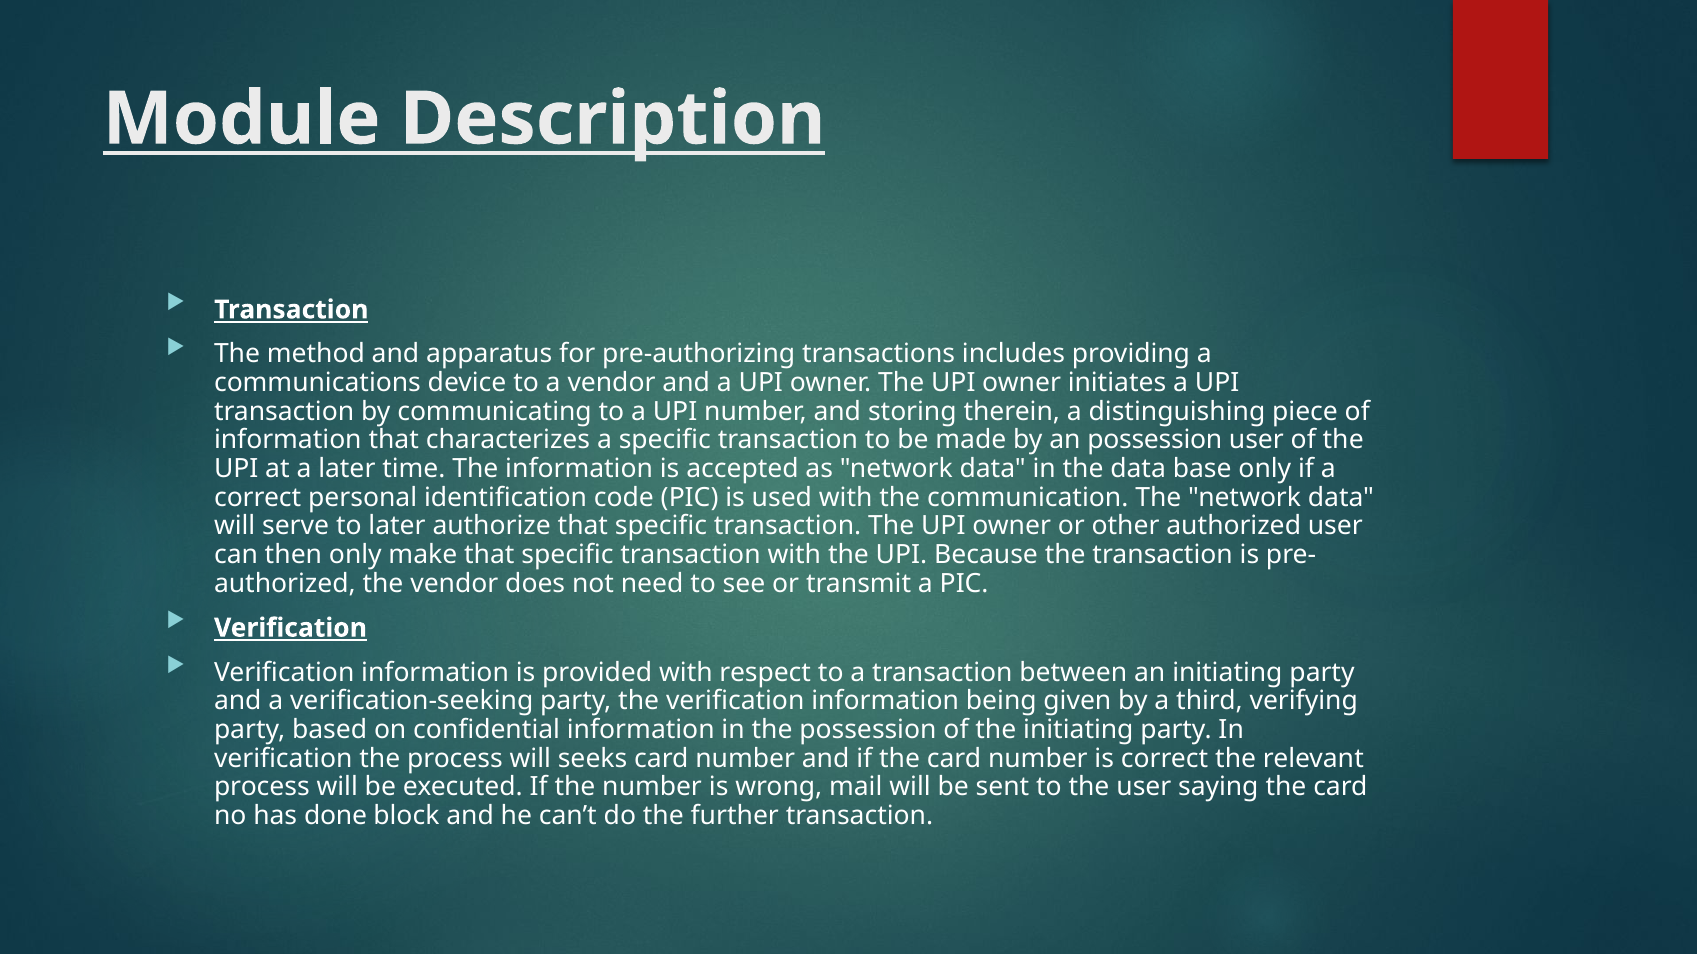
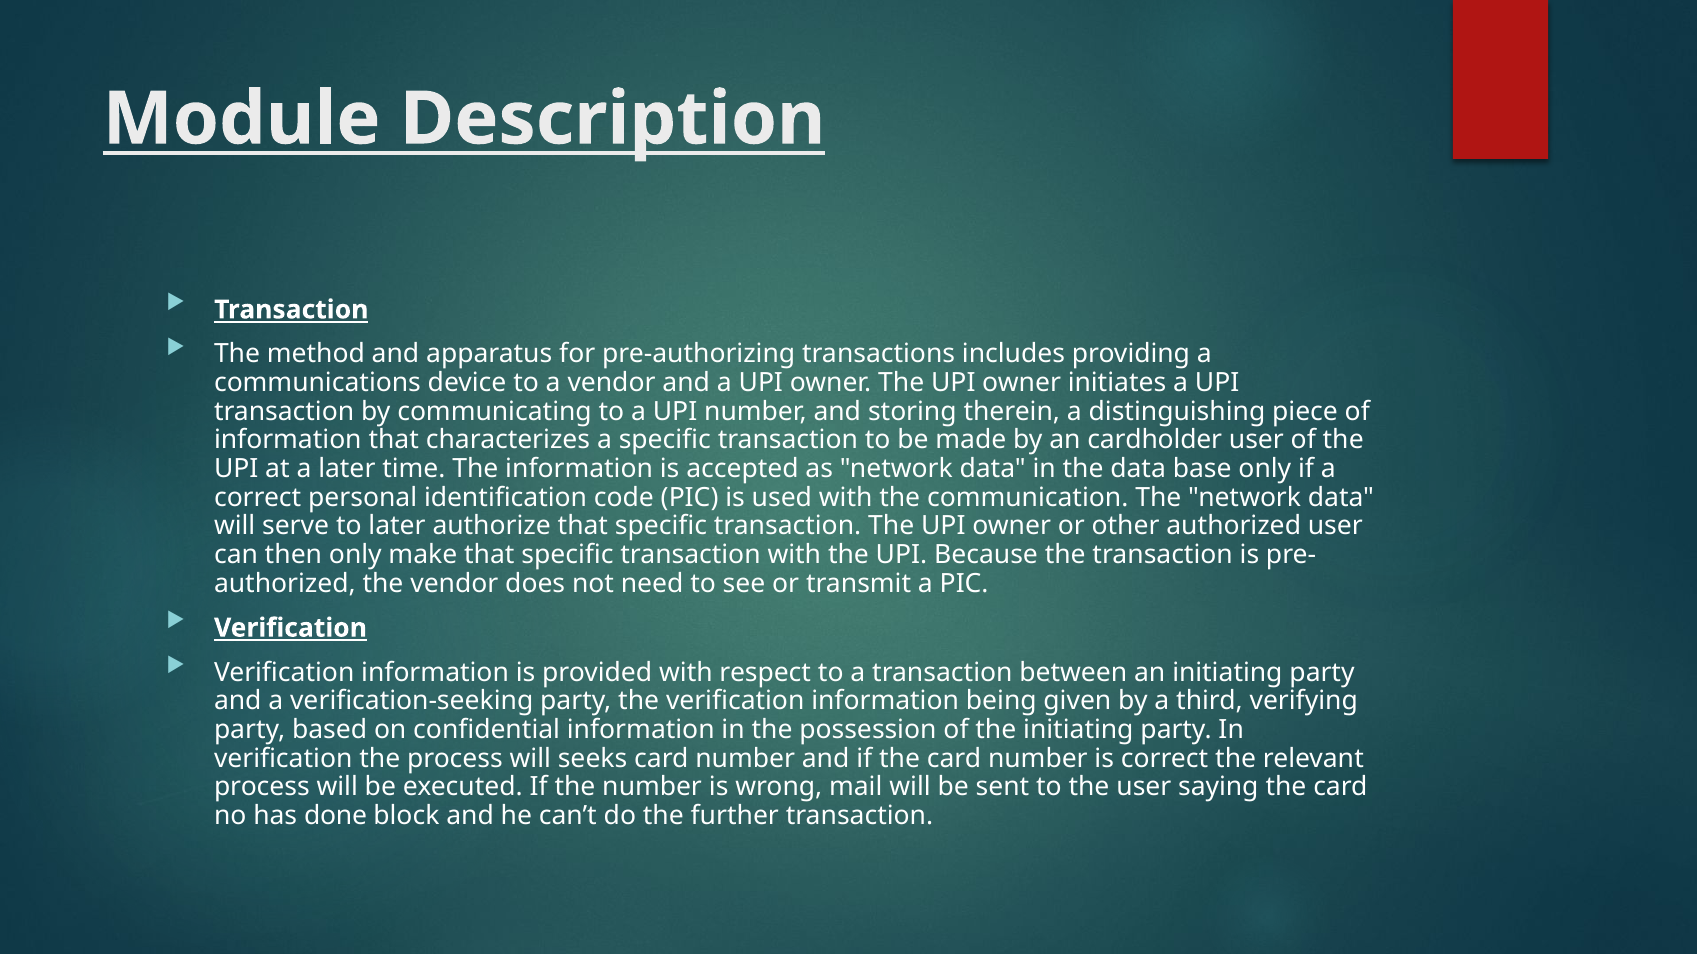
an possession: possession -> cardholder
